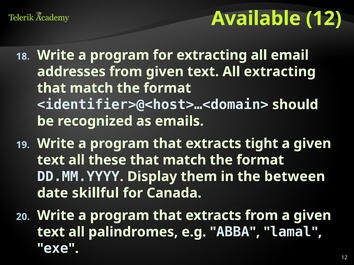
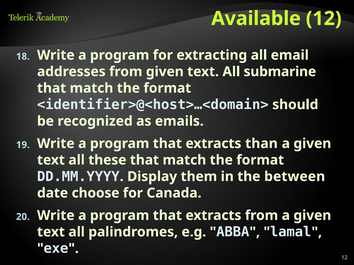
All extracting: extracting -> submarine
tight: tight -> than
skillful: skillful -> choose
